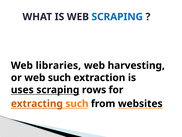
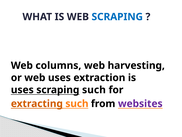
libraries: libraries -> columns
web such: such -> uses
scraping rows: rows -> such
websites colour: black -> purple
